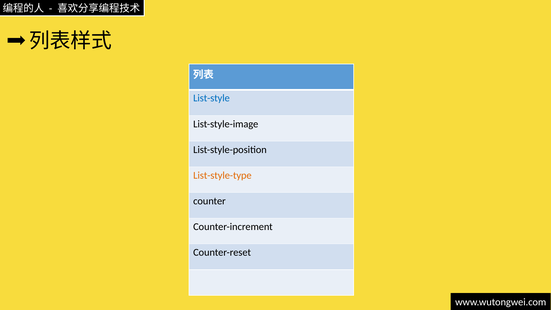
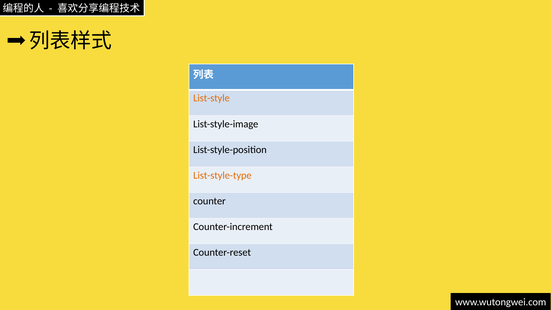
List-style colour: blue -> orange
